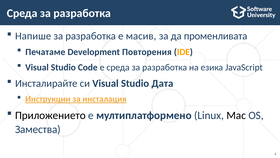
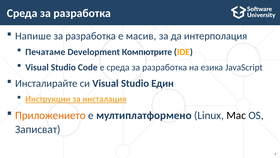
променливата: променливата -> интерполация
Повторения: Повторения -> Компютрите
Дата: Дата -> Един
Приложението colour: black -> orange
Замества: Замества -> Записват
